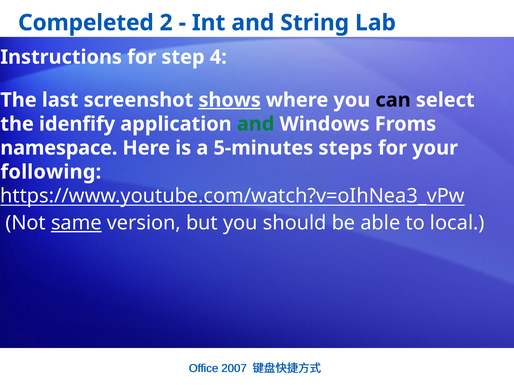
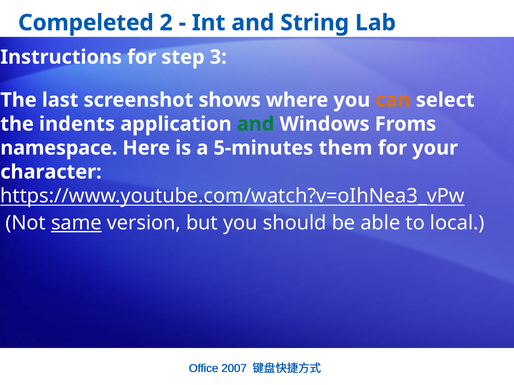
4: 4 -> 3
shows underline: present -> none
can colour: black -> orange
idenfify: idenfify -> indents
steps: steps -> them
following: following -> character
